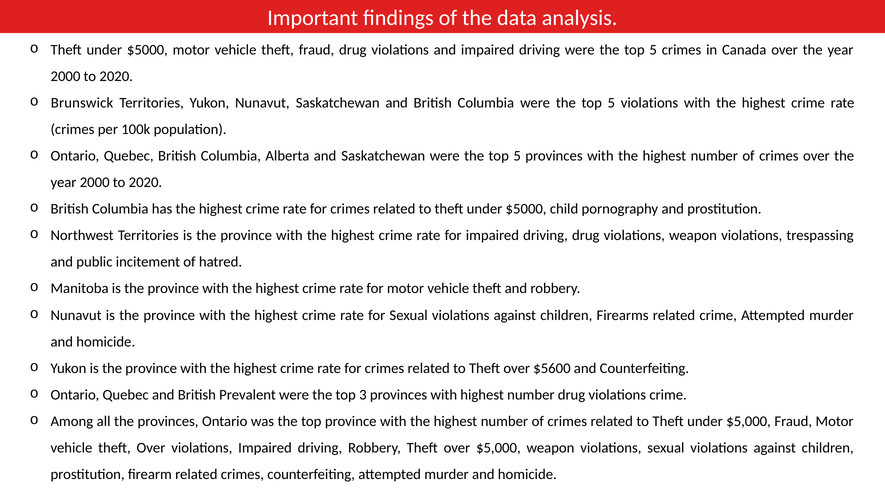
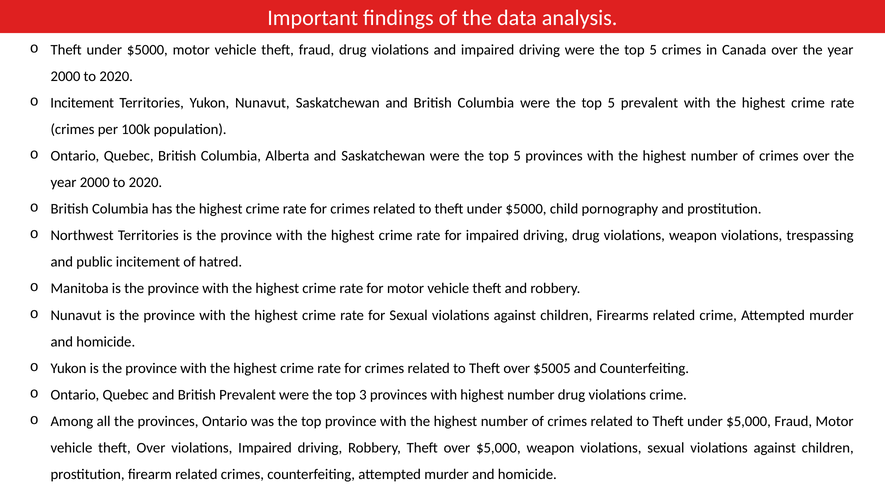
Brunswick at (82, 103): Brunswick -> Incitement
5 violations: violations -> prevalent
$5600: $5600 -> $5005
